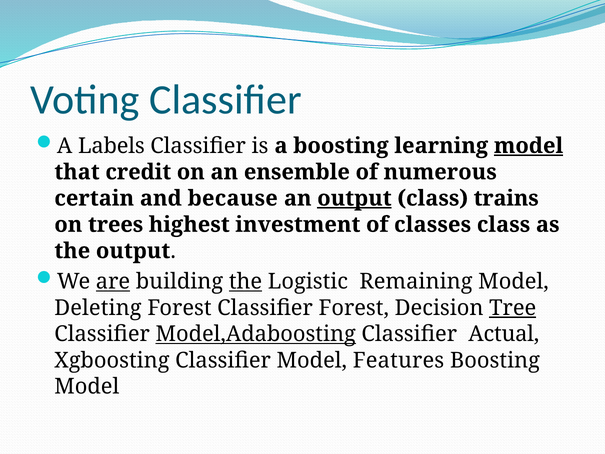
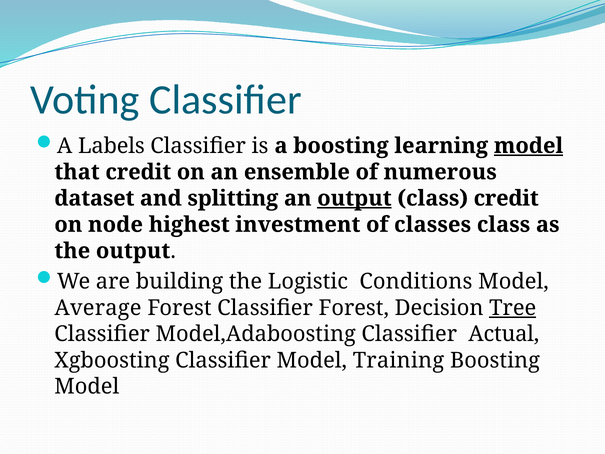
certain: certain -> dataset
because: because -> splitting
class trains: trains -> credit
trees: trees -> node
are underline: present -> none
the at (246, 281) underline: present -> none
Remaining: Remaining -> Conditions
Deleting: Deleting -> Average
Model,Adaboosting underline: present -> none
Features: Features -> Training
